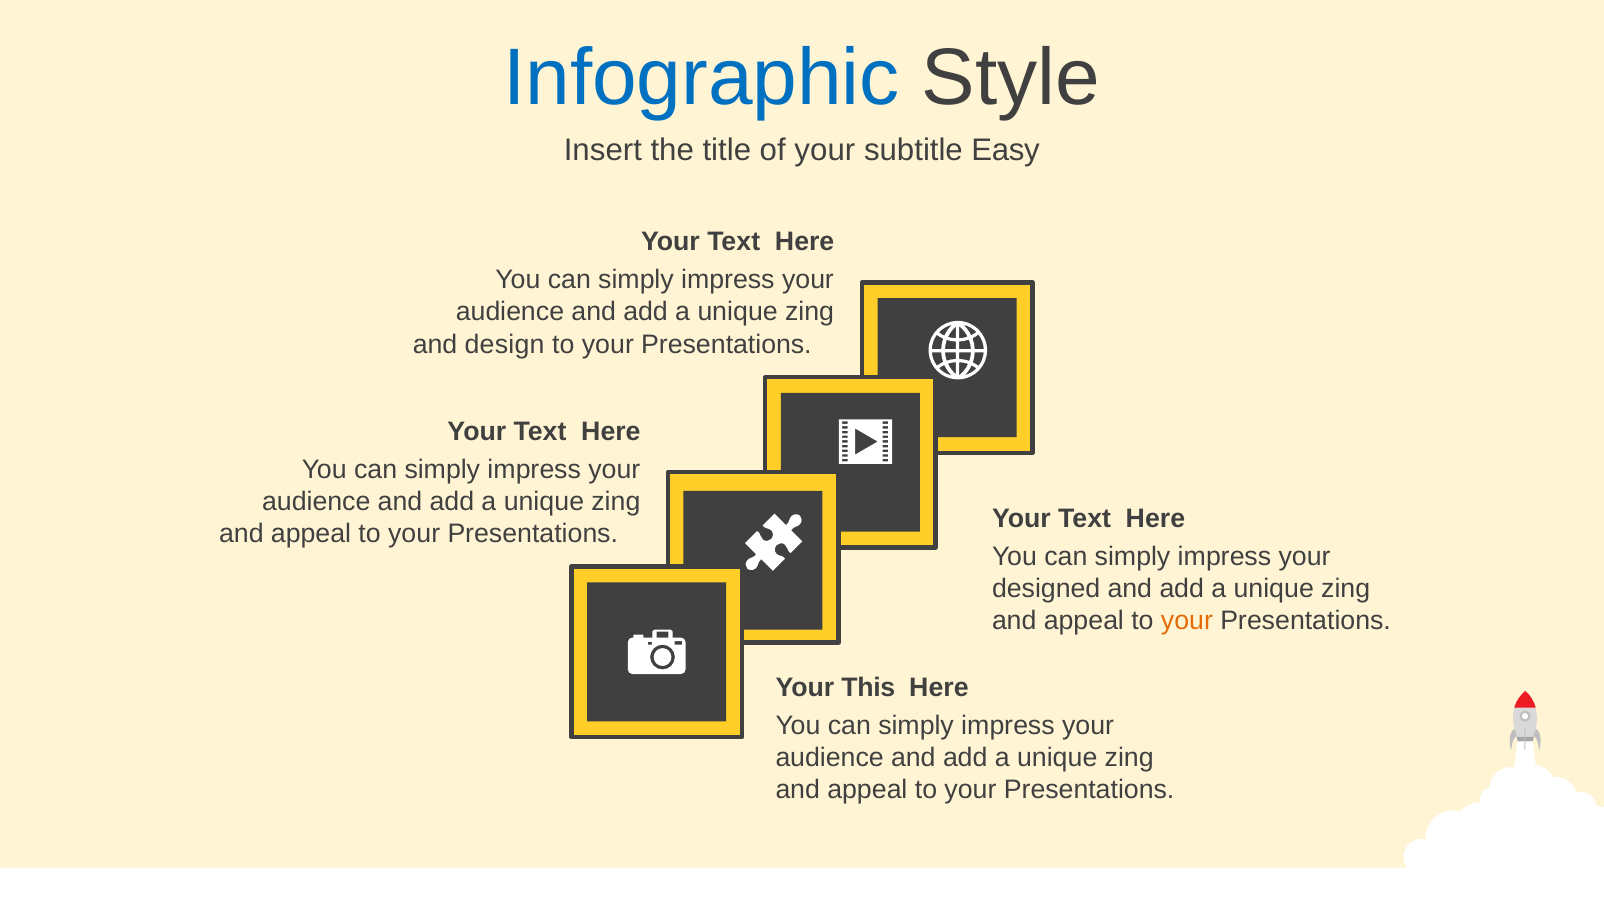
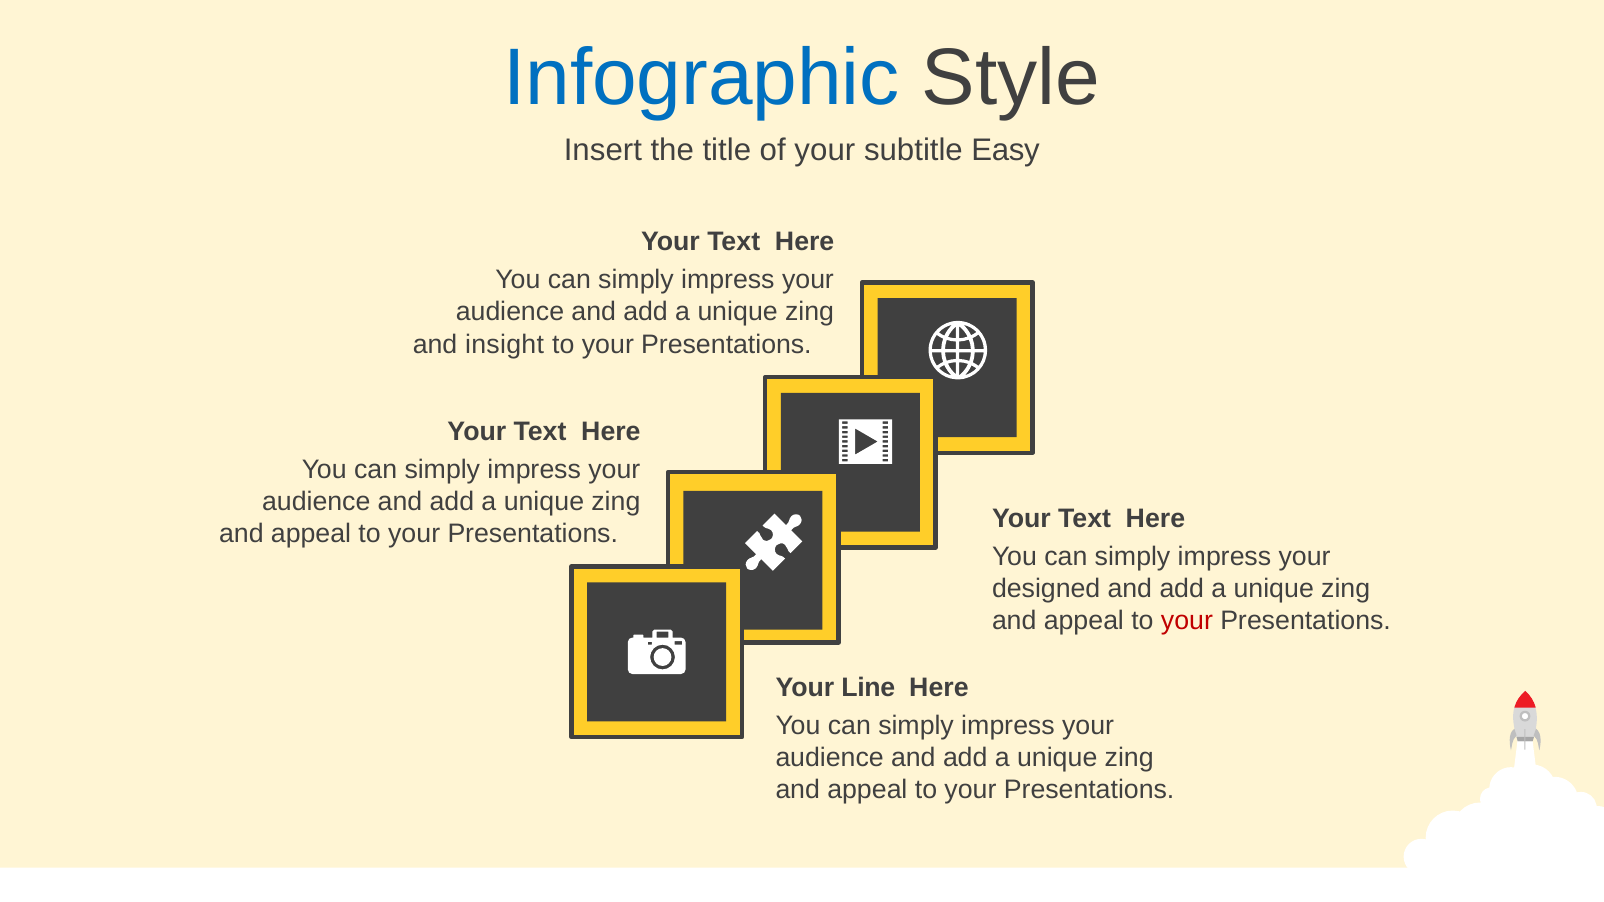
design: design -> insight
your at (1187, 621) colour: orange -> red
This: This -> Line
